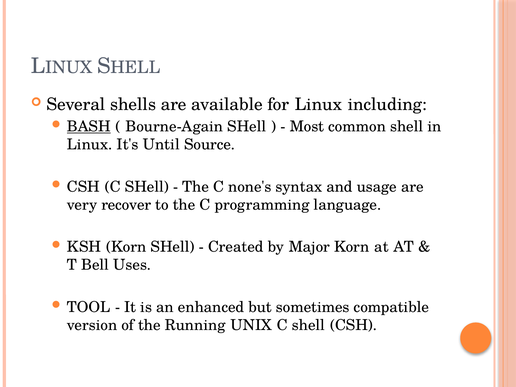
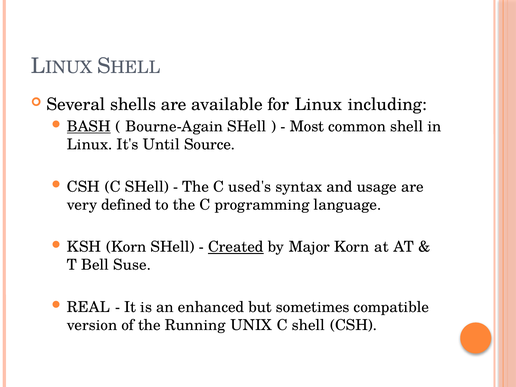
none's: none's -> used's
recover: recover -> defined
Created underline: none -> present
Uses: Uses -> Suse
TOOL: TOOL -> REAL
